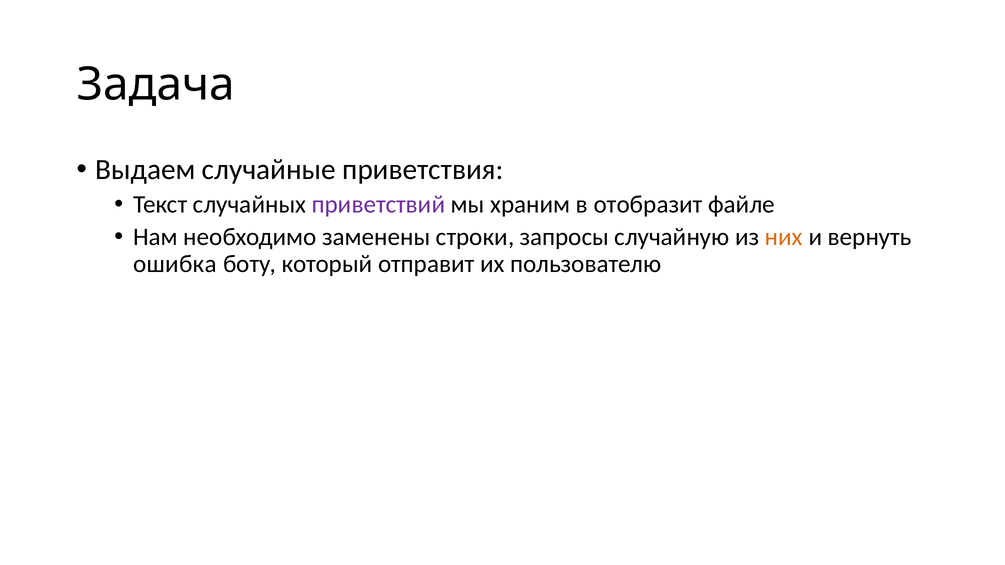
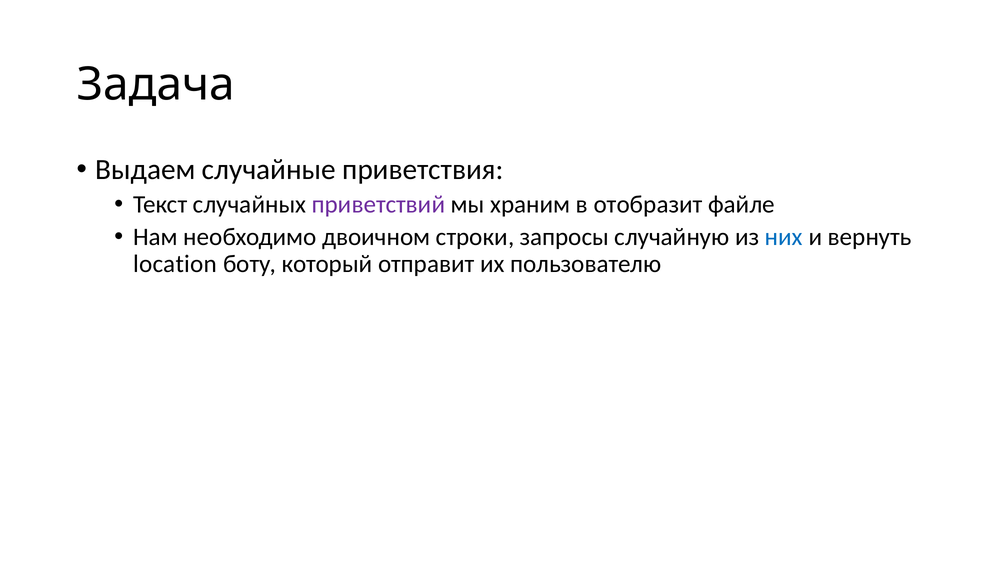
заменены: заменены -> двоичном
них colour: orange -> blue
ошибка: ошибка -> location
